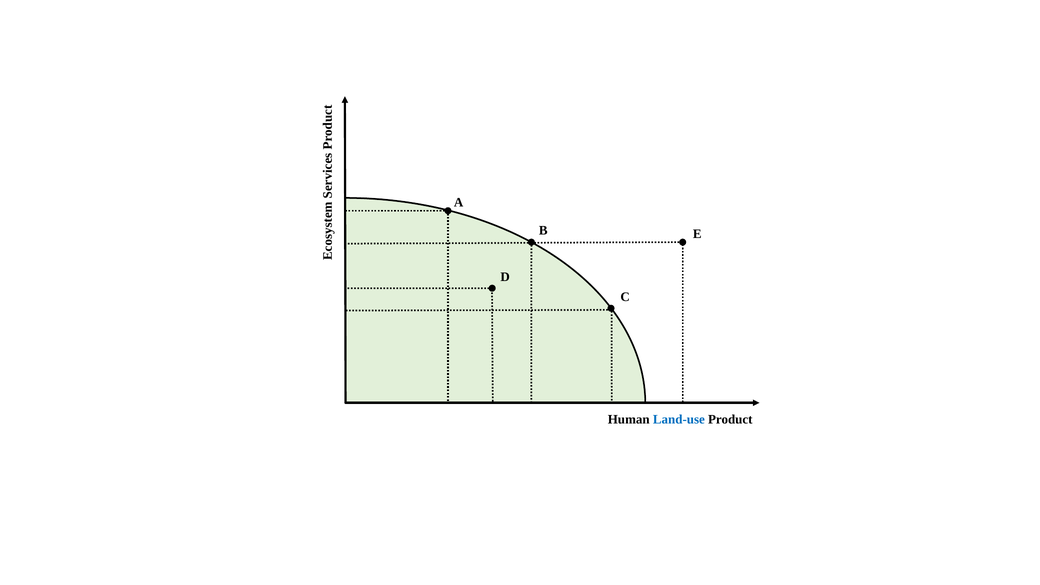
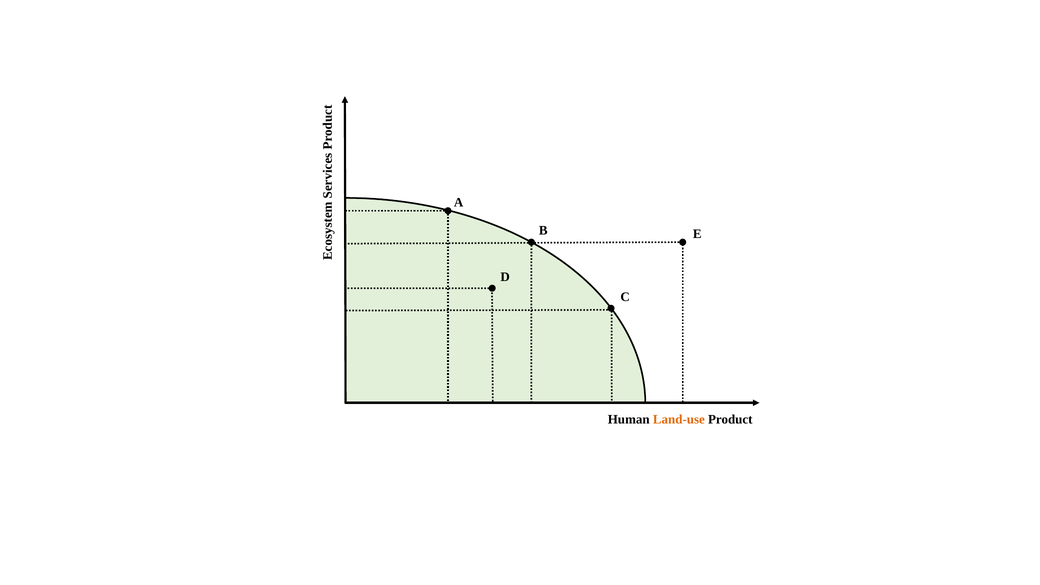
Land-use colour: blue -> orange
